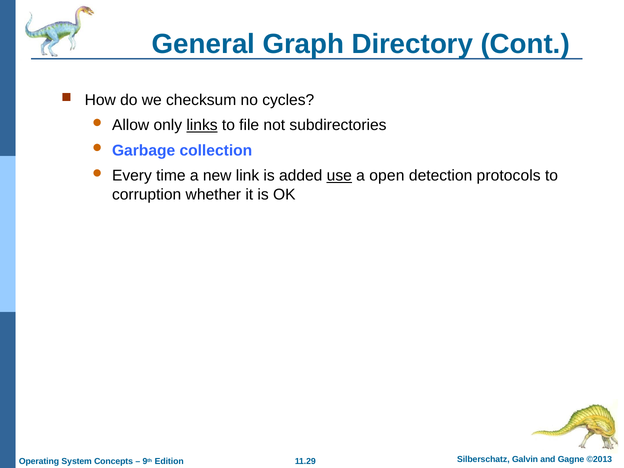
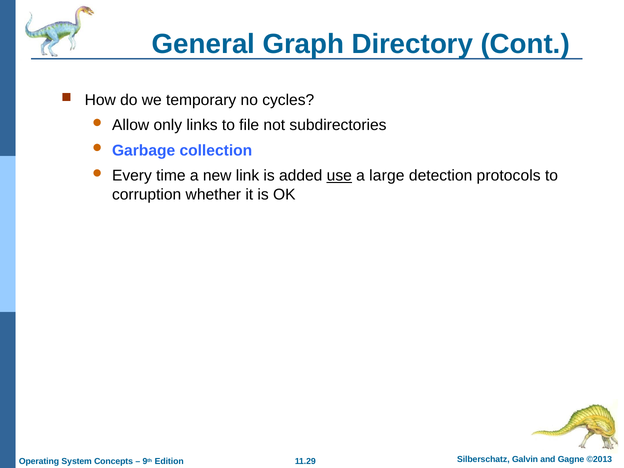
checksum: checksum -> temporary
links underline: present -> none
open: open -> large
